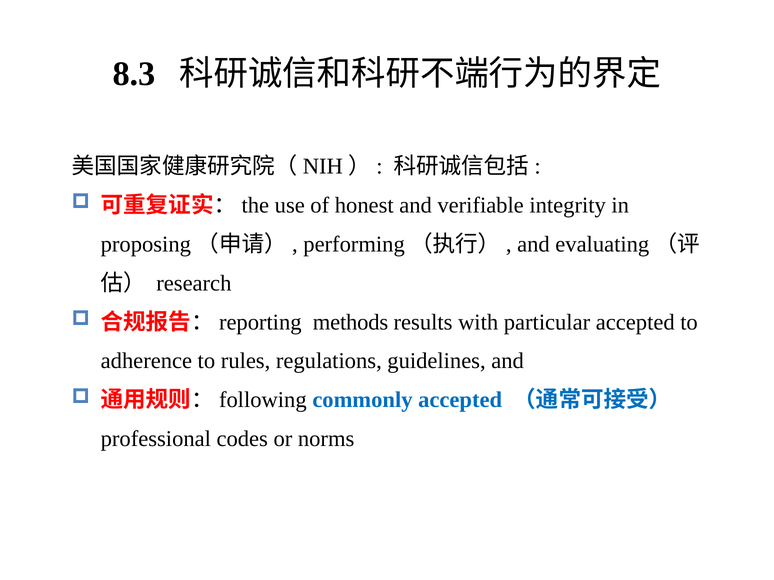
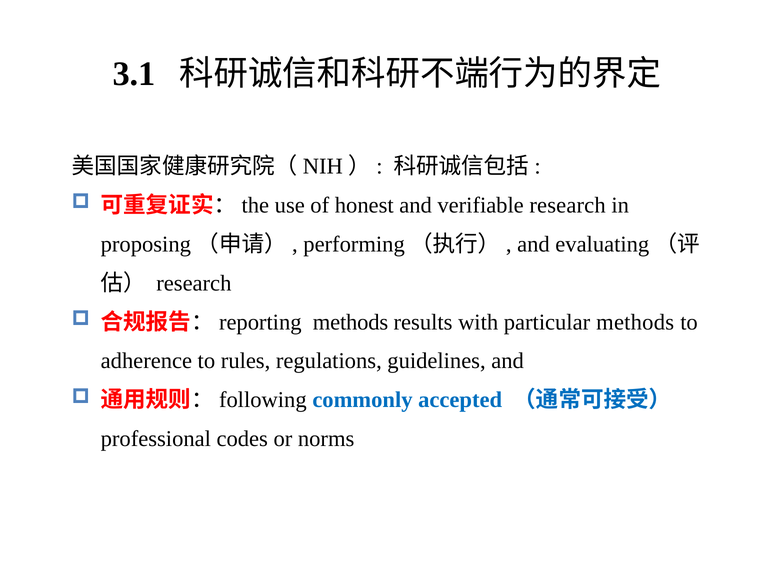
8.3: 8.3 -> 3.1
verifiable integrity: integrity -> research
particular accepted: accepted -> methods
